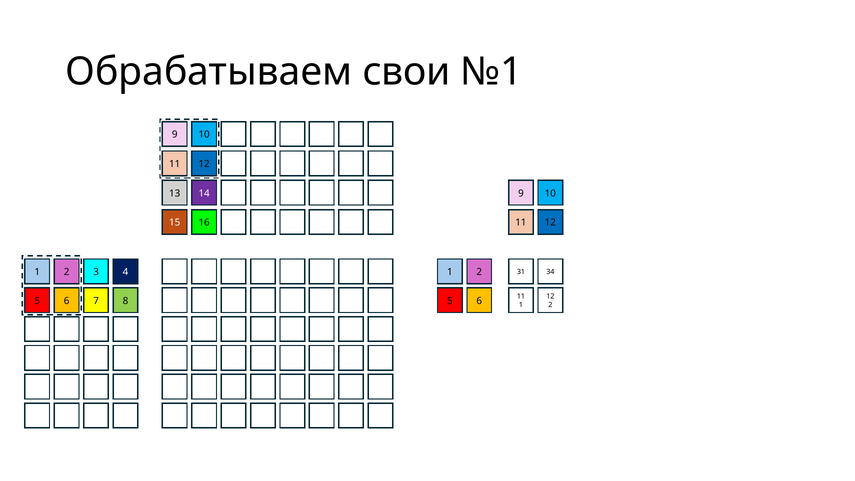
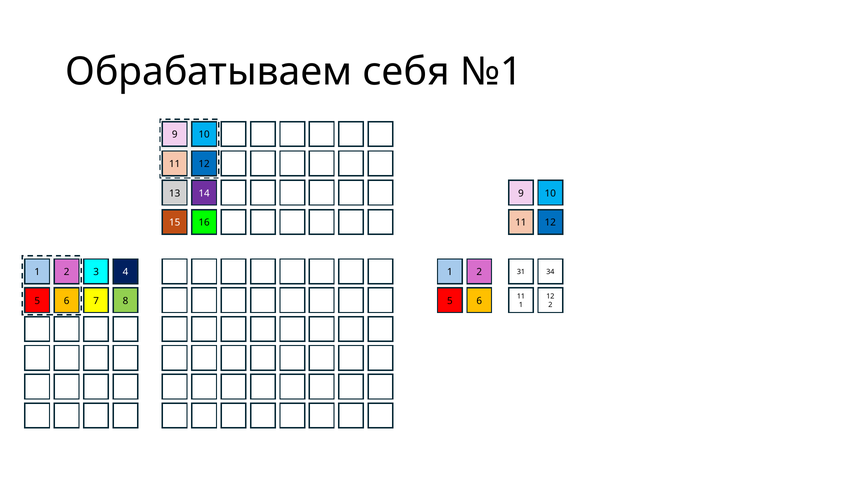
свои: свои -> себя
